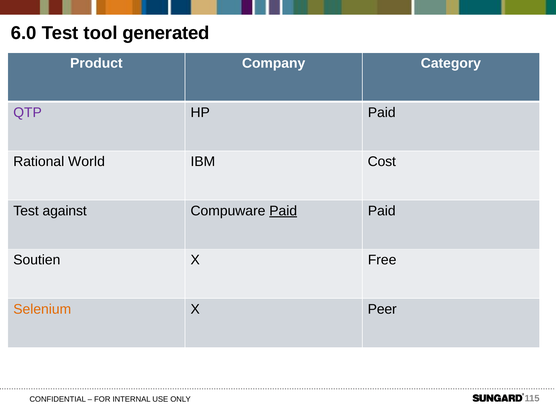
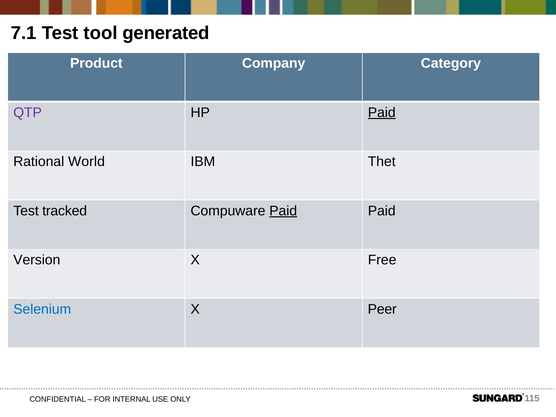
6.0: 6.0 -> 7.1
Paid at (382, 112) underline: none -> present
Cost: Cost -> Thet
against: against -> tracked
Soutien: Soutien -> Version
Selenium colour: orange -> blue
